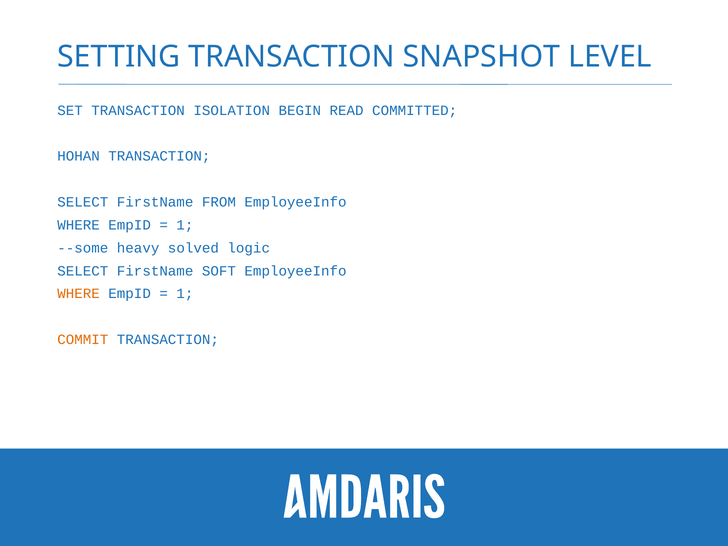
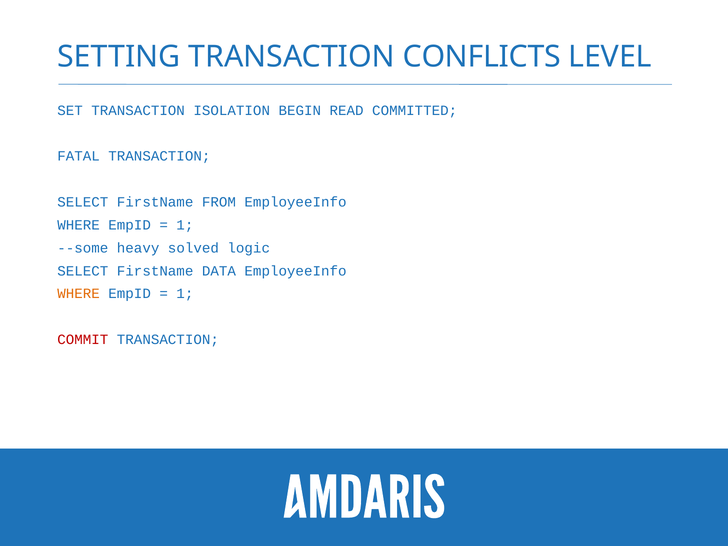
SNAPSHOT: SNAPSHOT -> CONFLICTS
HOHAN: HOHAN -> FATAL
SOFT: SOFT -> DATA
COMMIT colour: orange -> red
